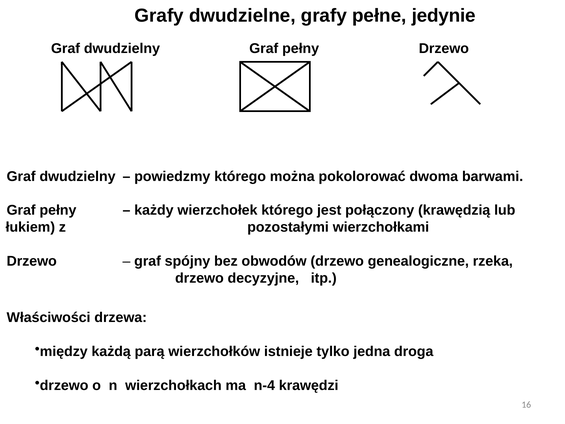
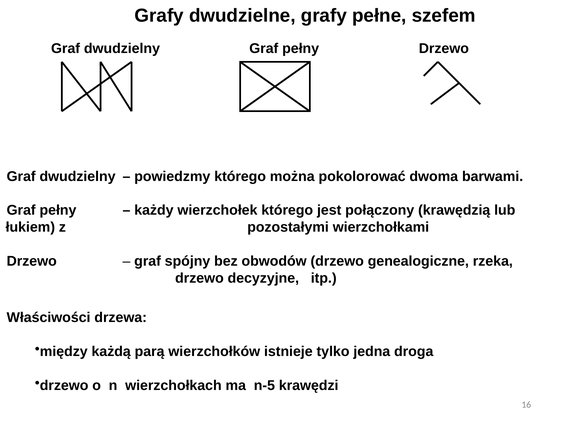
jedynie: jedynie -> szefem
n-4: n-4 -> n-5
